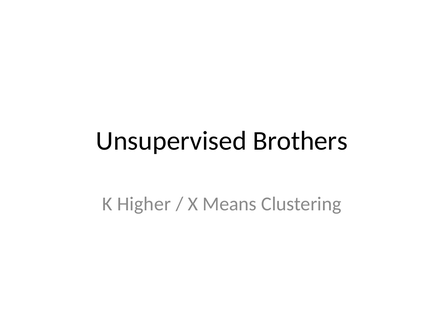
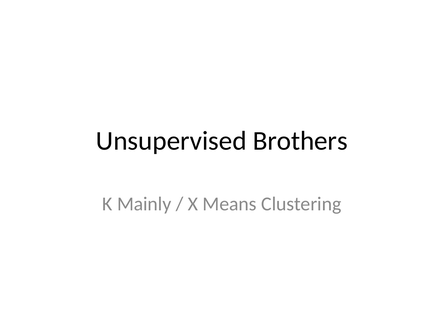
Higher: Higher -> Mainly
